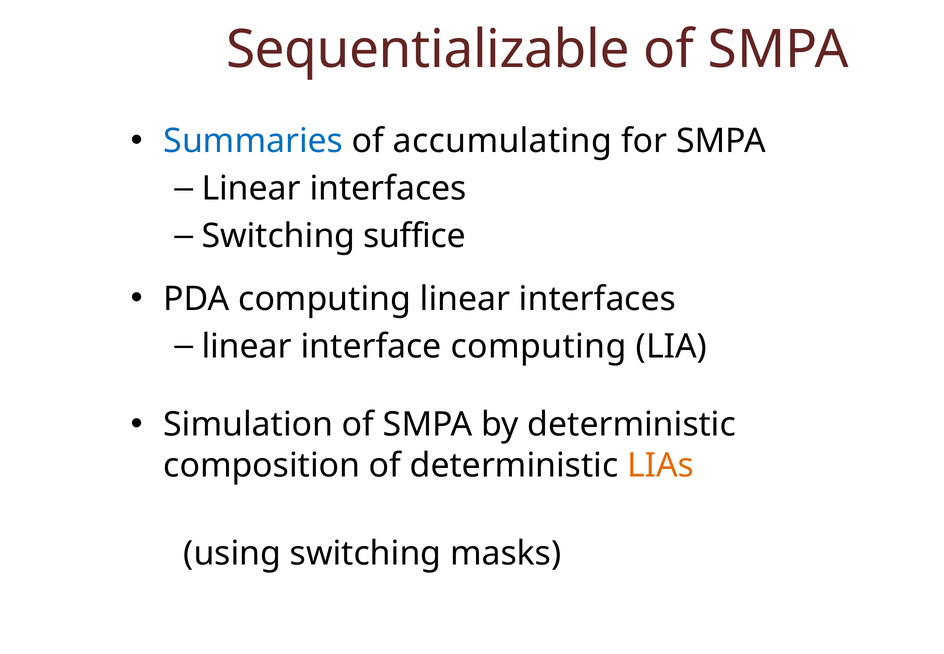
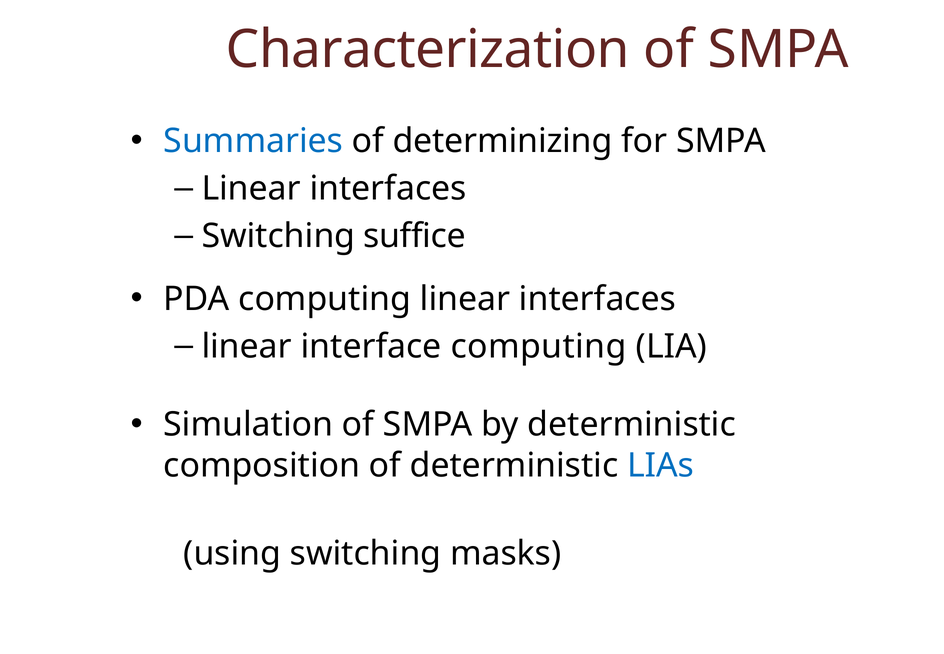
Sequentializable: Sequentializable -> Characterization
accumulating: accumulating -> determinizing
LIAs colour: orange -> blue
